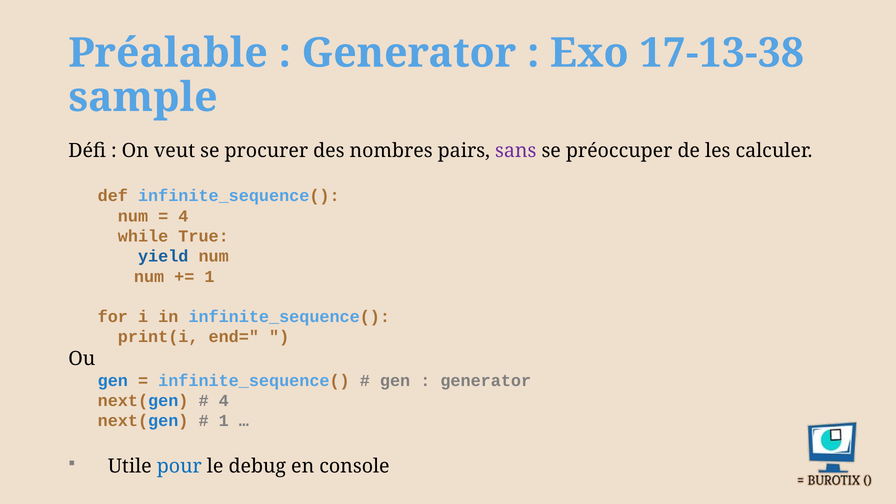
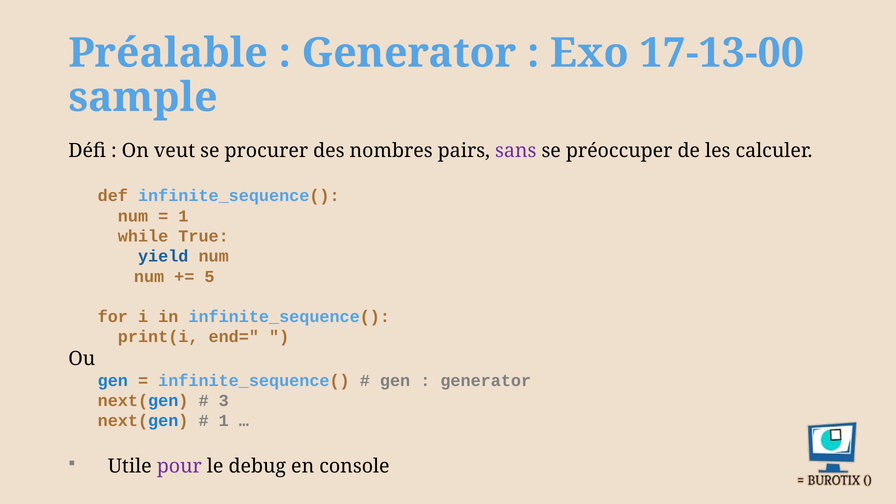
17-13-38: 17-13-38 -> 17-13-00
4 at (183, 216): 4 -> 1
1 at (210, 276): 1 -> 5
4 at (224, 401): 4 -> 3
pour colour: blue -> purple
